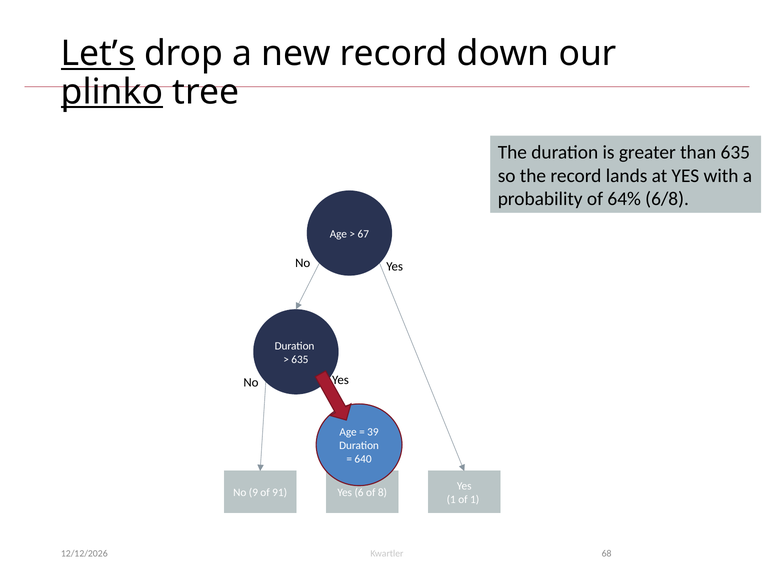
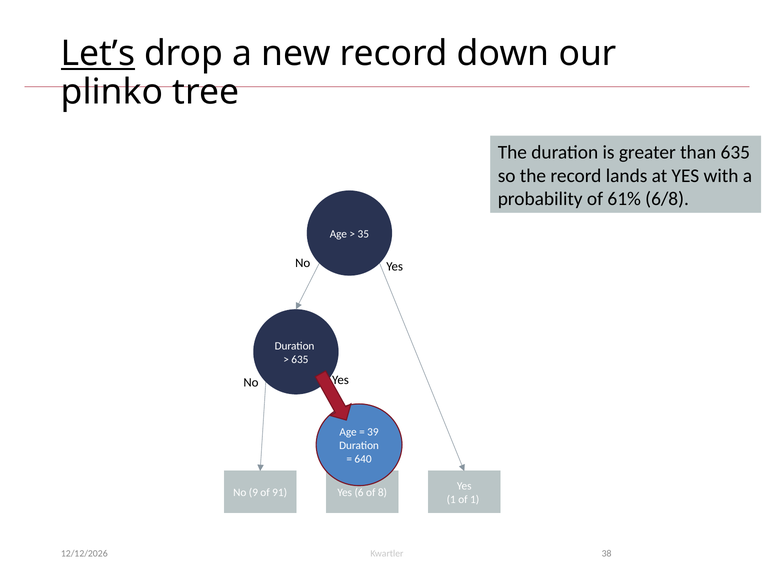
plinko underline: present -> none
64%: 64% -> 61%
67: 67 -> 35
68: 68 -> 38
